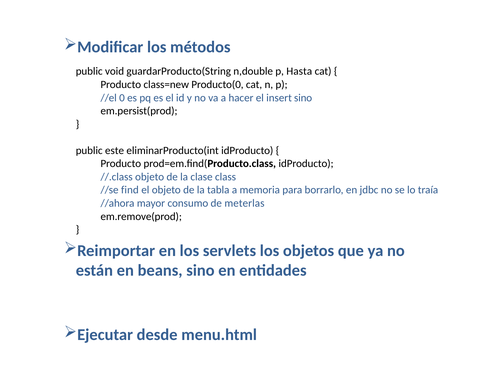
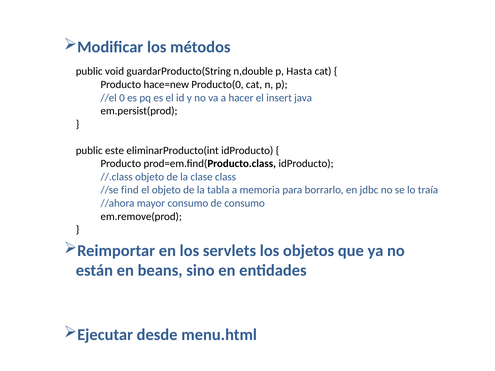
class=new: class=new -> hace=new
insert sino: sino -> java
de meterlas: meterlas -> consumo
